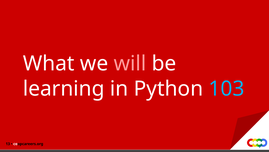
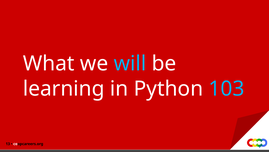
will colour: pink -> light blue
